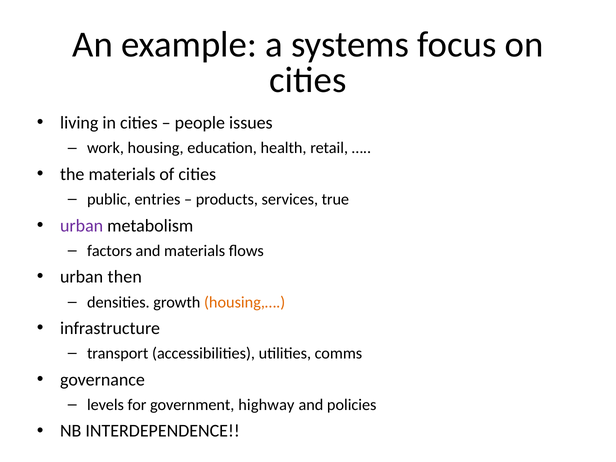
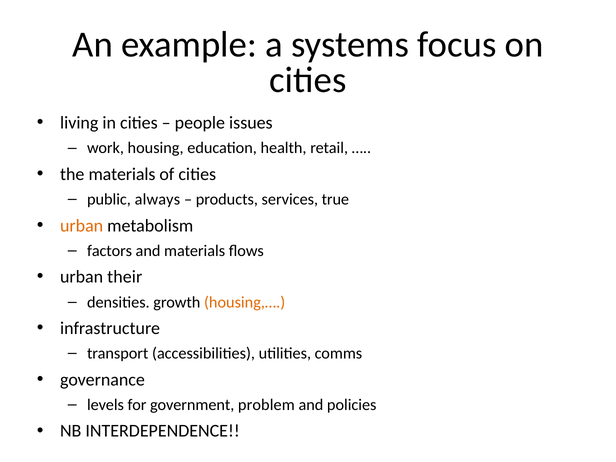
entries: entries -> always
urban at (82, 226) colour: purple -> orange
then: then -> their
highway: highway -> problem
